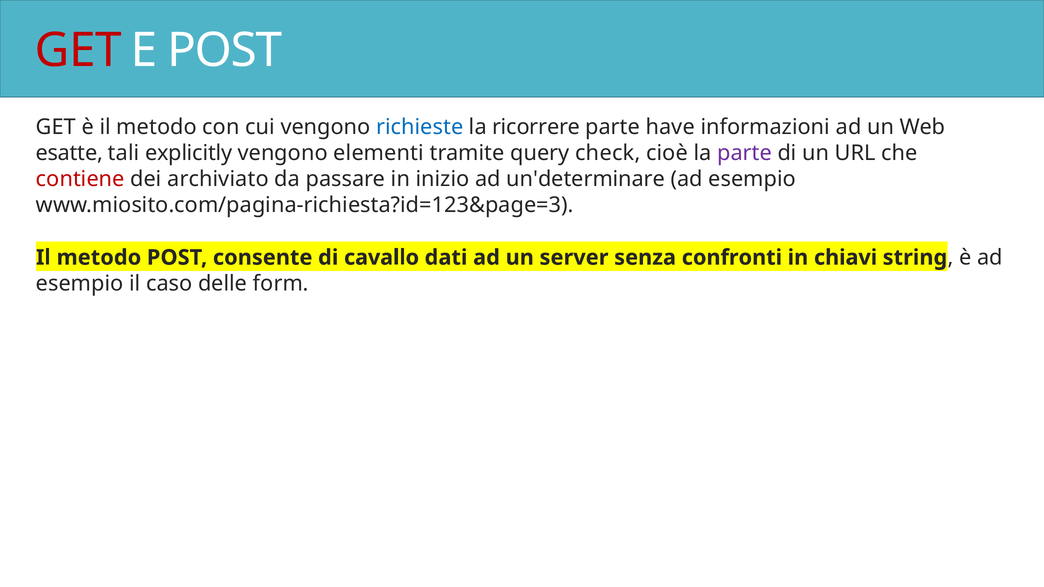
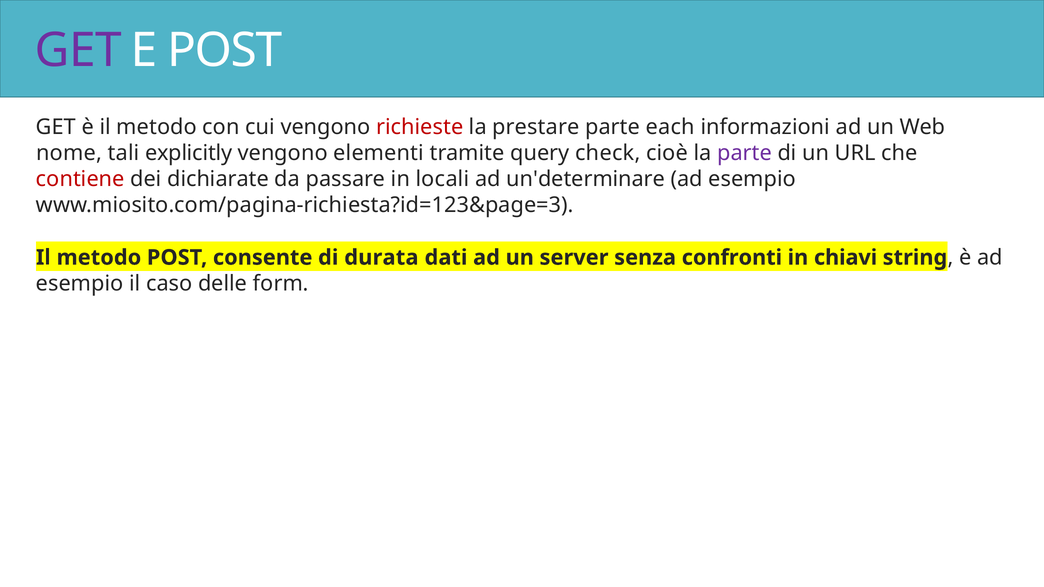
GET at (78, 50) colour: red -> purple
richieste colour: blue -> red
ricorrere: ricorrere -> prestare
have: have -> each
esatte: esatte -> nome
archiviato: archiviato -> dichiarate
inizio: inizio -> locali
cavallo: cavallo -> durata
